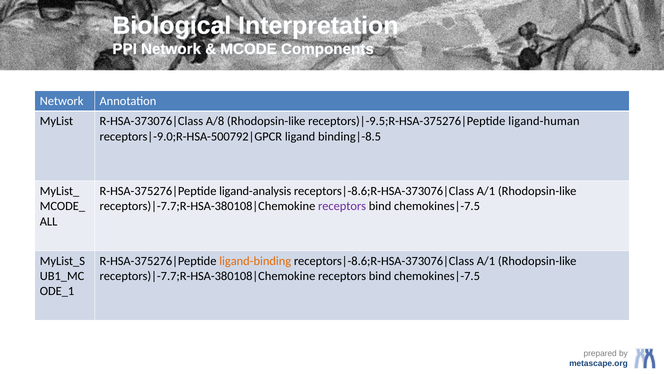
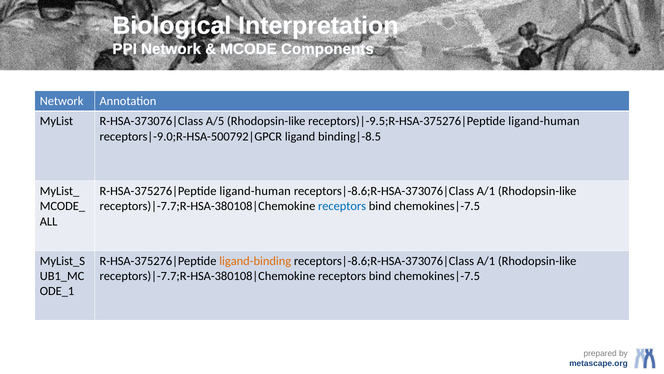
A/8: A/8 -> A/5
ligand-analysis at (255, 191): ligand-analysis -> ligand-human
receptors at (342, 206) colour: purple -> blue
